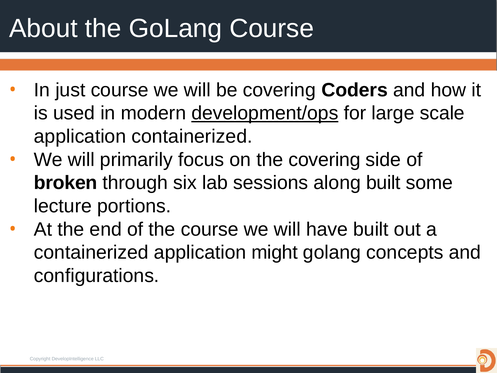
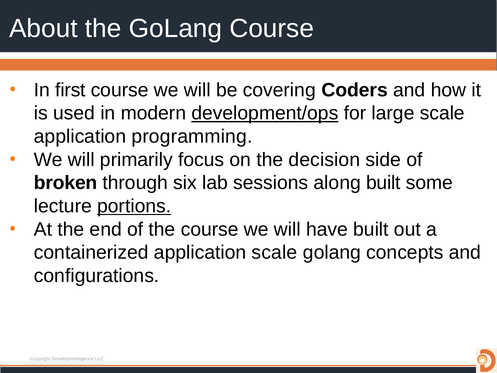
just: just -> first
application containerized: containerized -> programming
the covering: covering -> decision
portions underline: none -> present
application might: might -> scale
